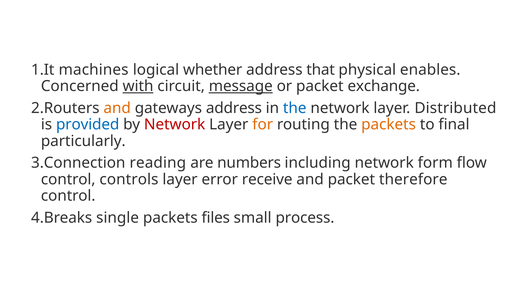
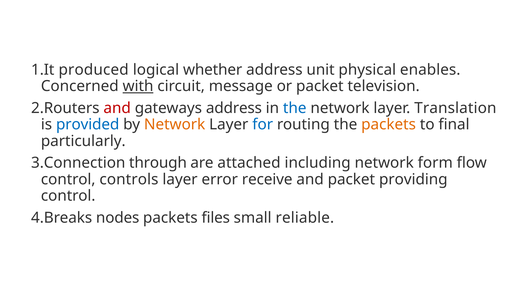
machines: machines -> produced
that: that -> unit
message underline: present -> none
exchange: exchange -> television
and at (117, 108) colour: orange -> red
Distributed: Distributed -> Translation
Network at (175, 125) colour: red -> orange
for colour: orange -> blue
reading: reading -> through
numbers: numbers -> attached
therefore: therefore -> providing
single: single -> nodes
process: process -> reliable
